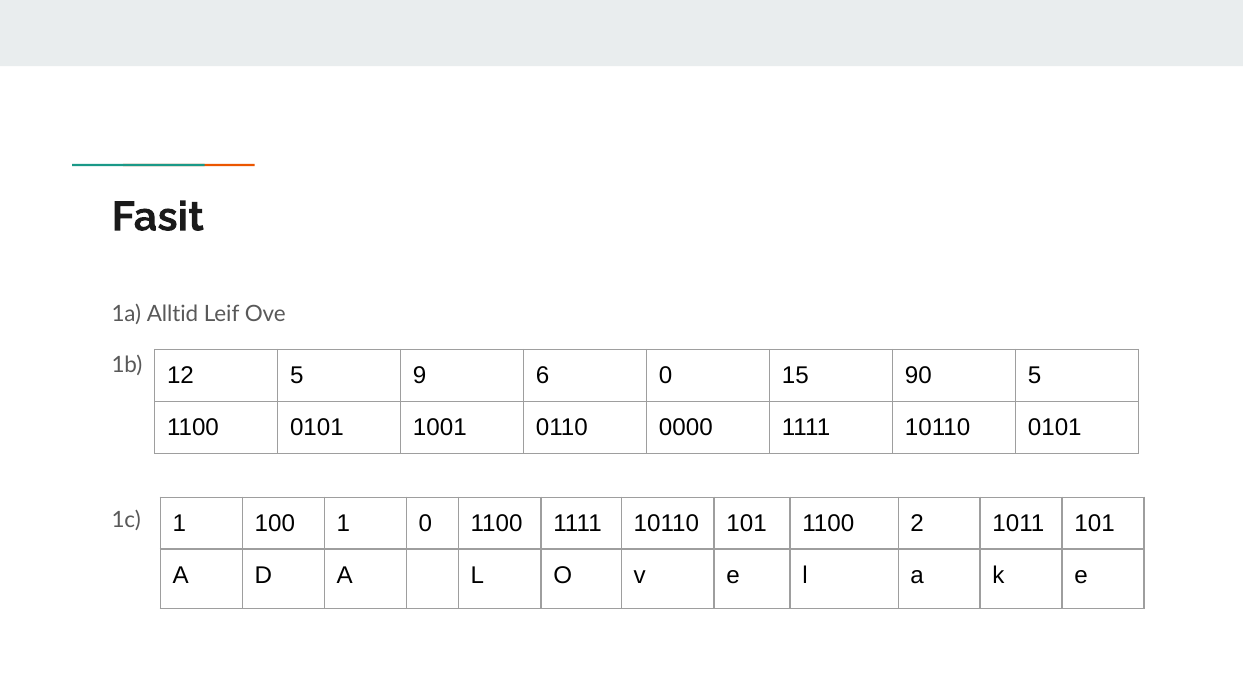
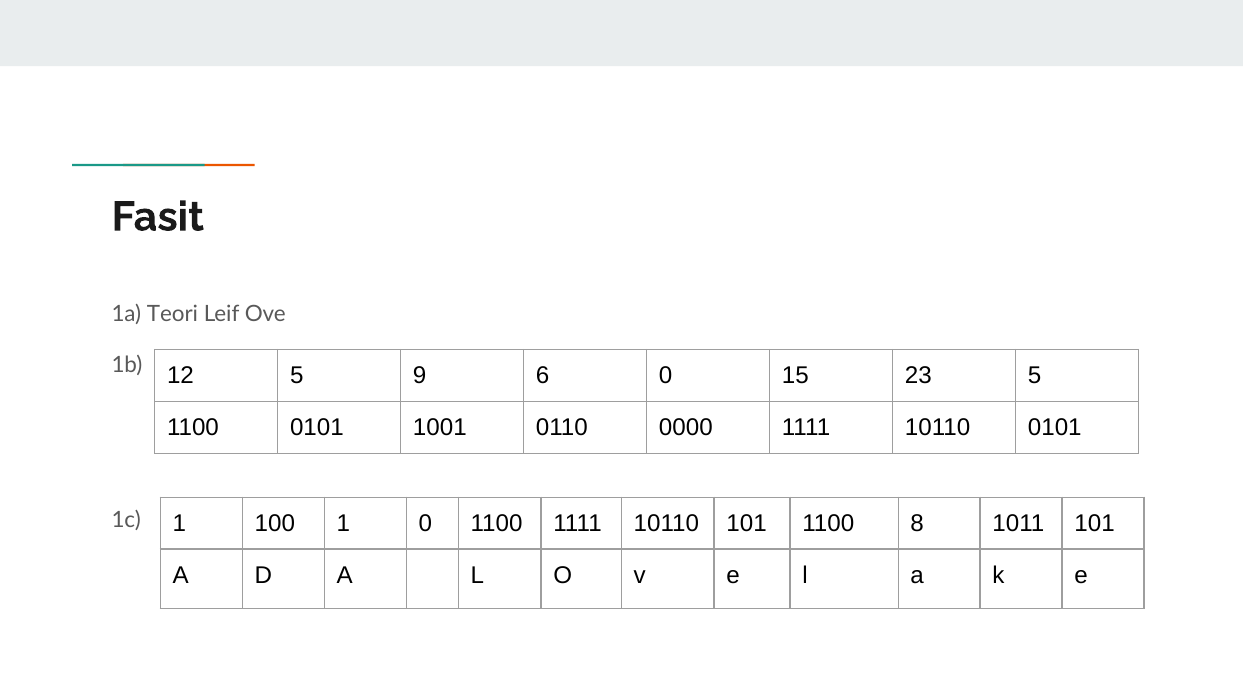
Alltid: Alltid -> Teori
90: 90 -> 23
2: 2 -> 8
